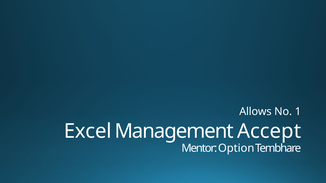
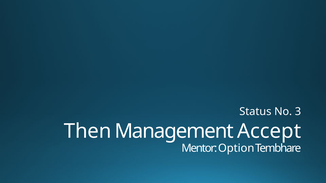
Allows: Allows -> Status
1: 1 -> 3
Excel: Excel -> Then
